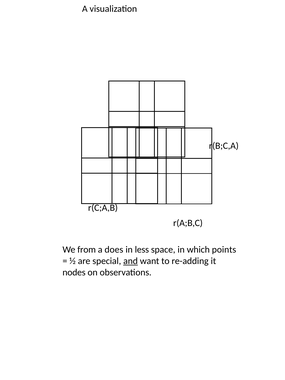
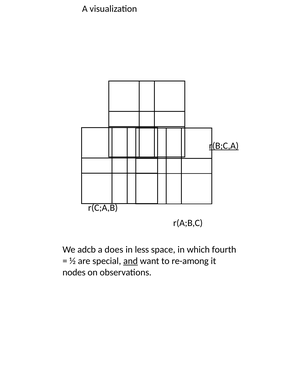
r(B;C,A underline: none -> present
from: from -> adcb
points: points -> fourth
re-adding: re-adding -> re-among
